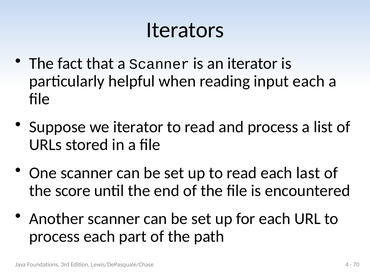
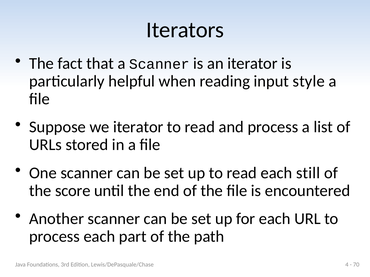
input each: each -> style
last: last -> still
